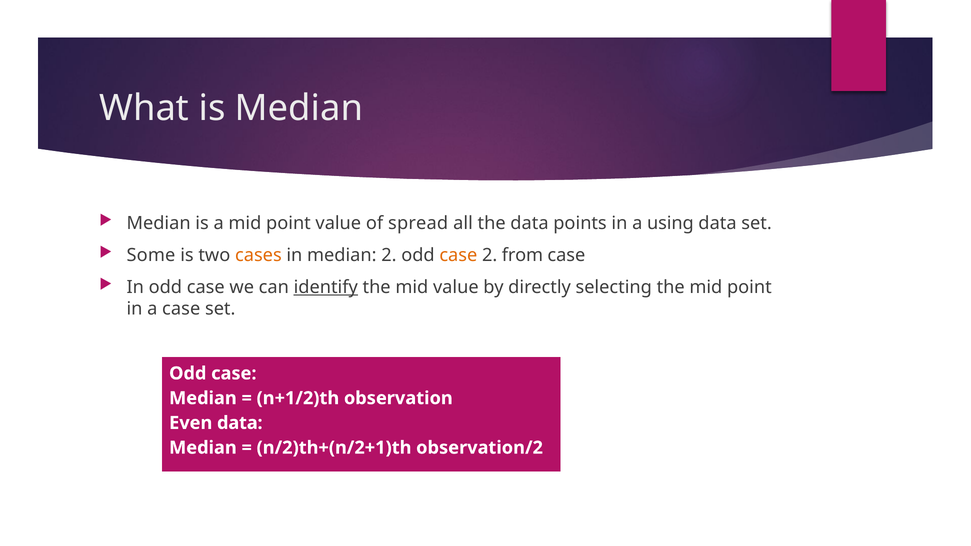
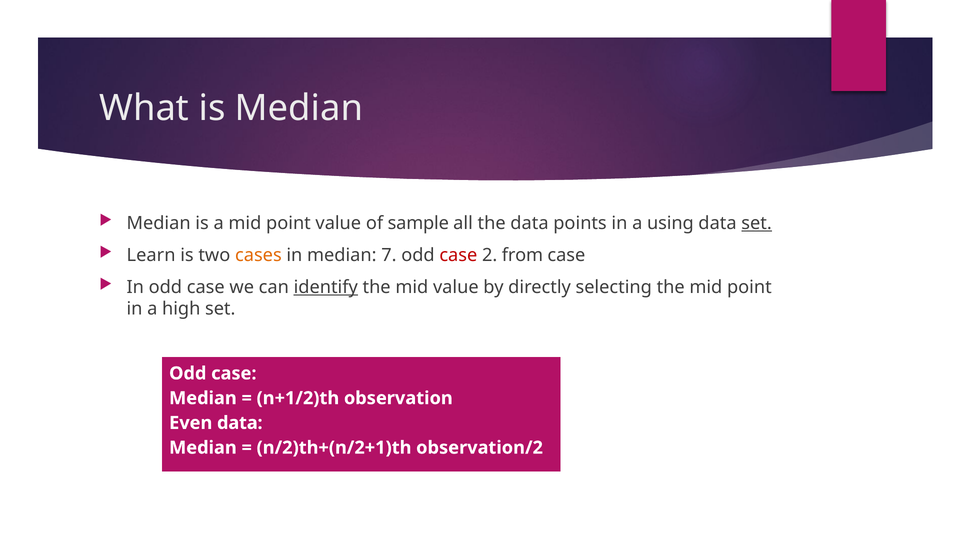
spread: spread -> sample
set at (757, 223) underline: none -> present
Some: Some -> Learn
median 2: 2 -> 7
case at (458, 255) colour: orange -> red
a case: case -> high
